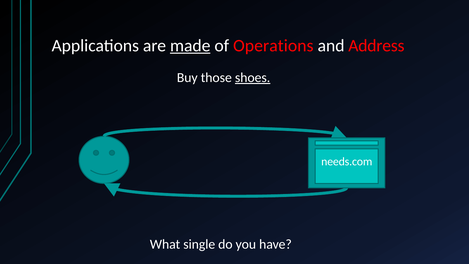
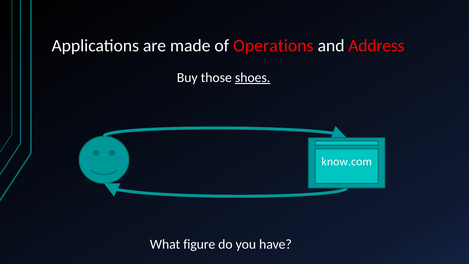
made underline: present -> none
needs.com: needs.com -> know.com
single: single -> figure
